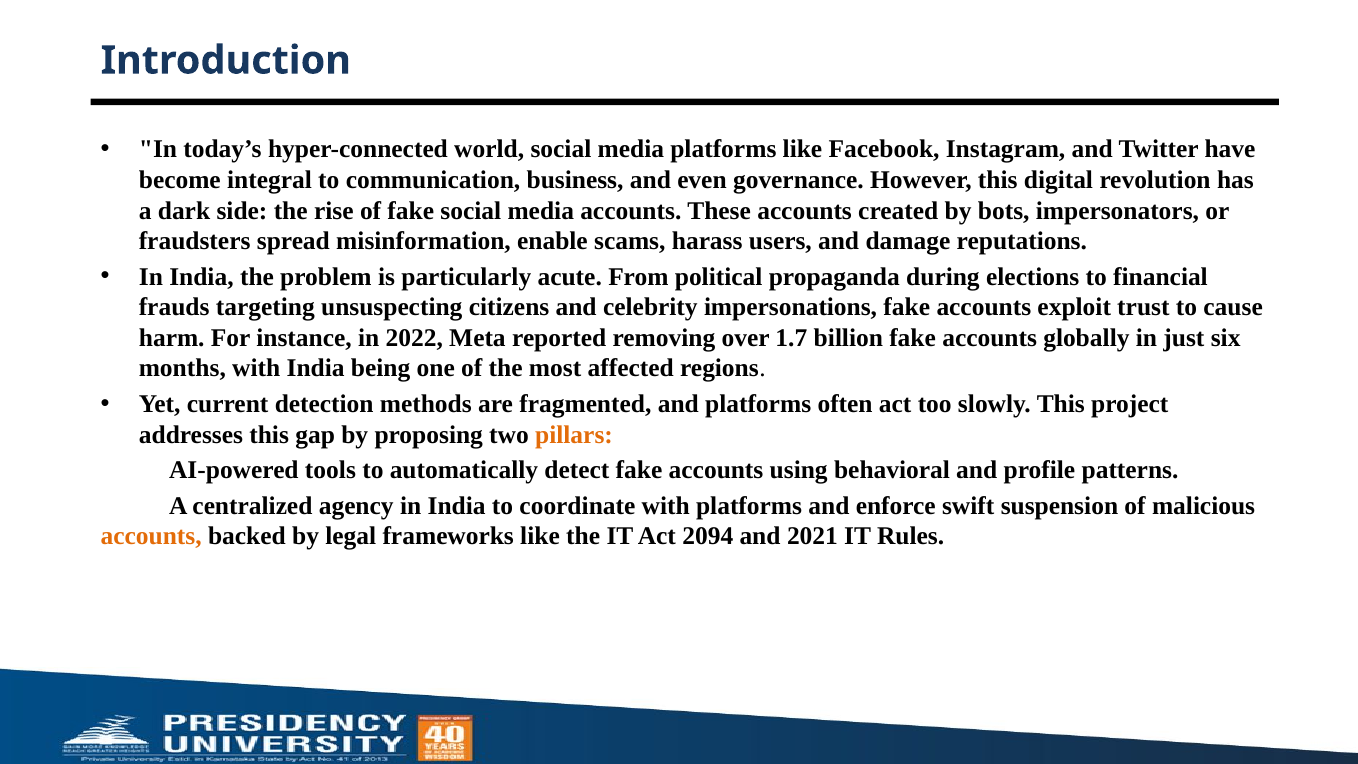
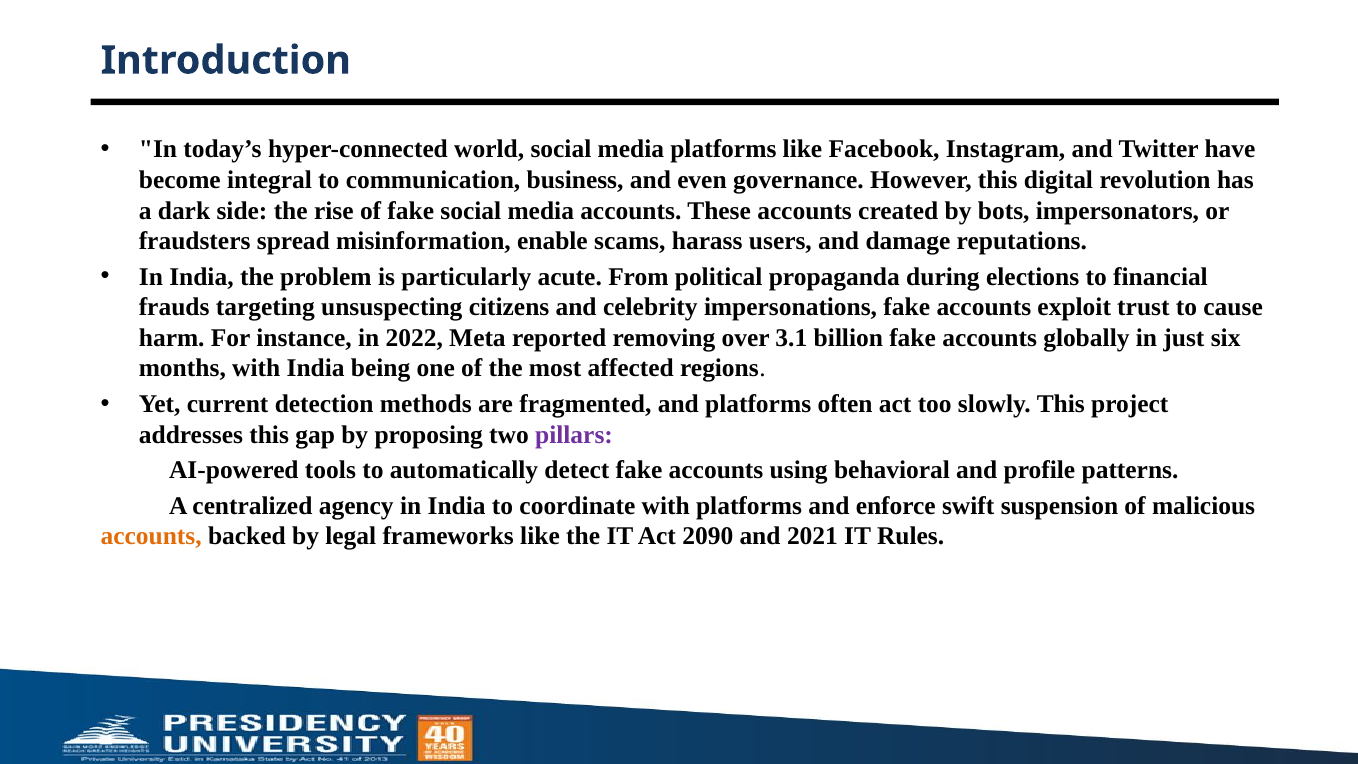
1.7: 1.7 -> 3.1
pillars colour: orange -> purple
2094: 2094 -> 2090
